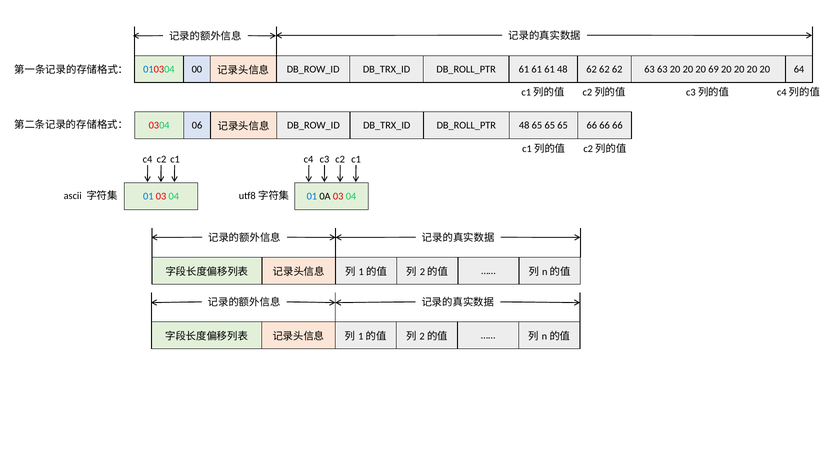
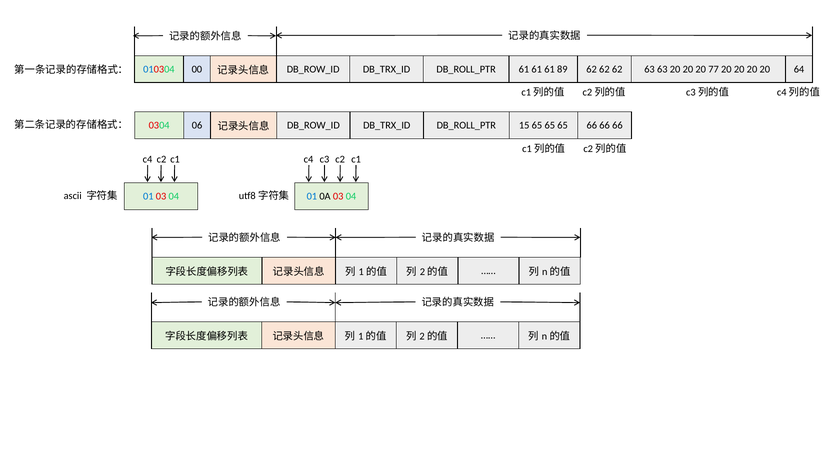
61 48: 48 -> 89
69: 69 -> 77
48 at (524, 125): 48 -> 15
